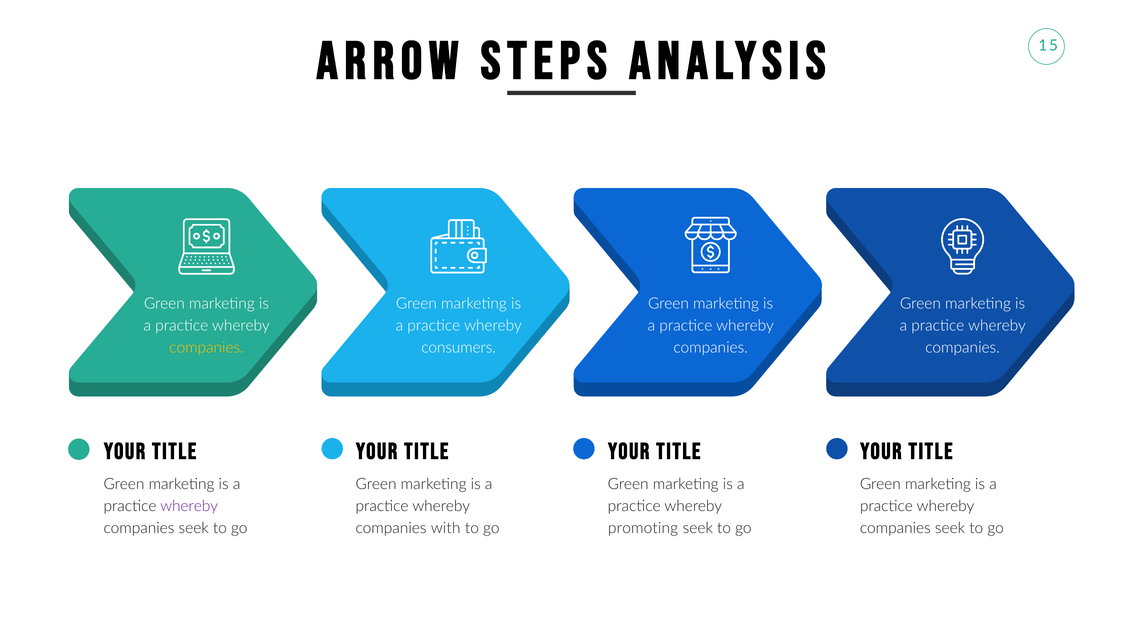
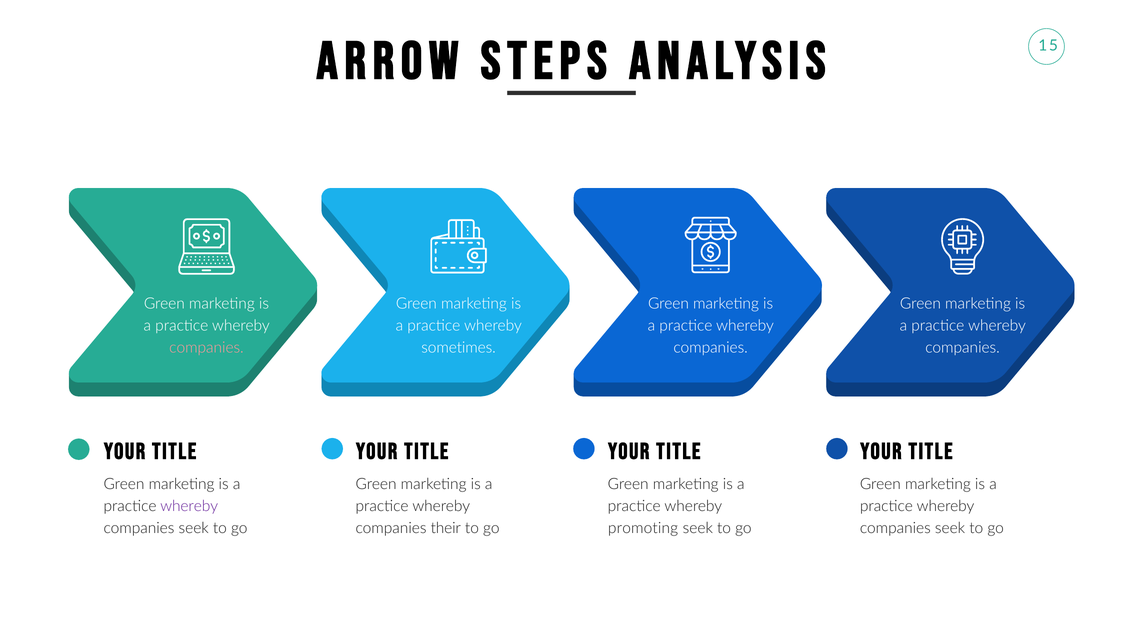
companies at (206, 348) colour: yellow -> pink
consumers: consumers -> sometimes
with: with -> their
